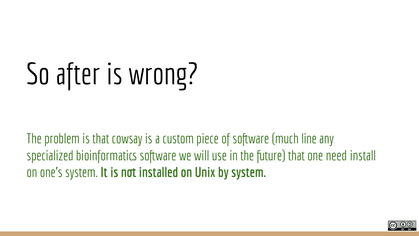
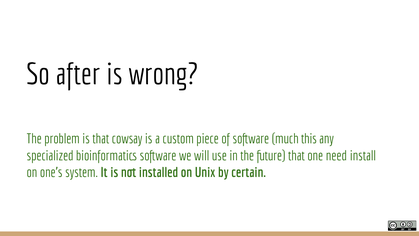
line: line -> this
by system: system -> certain
